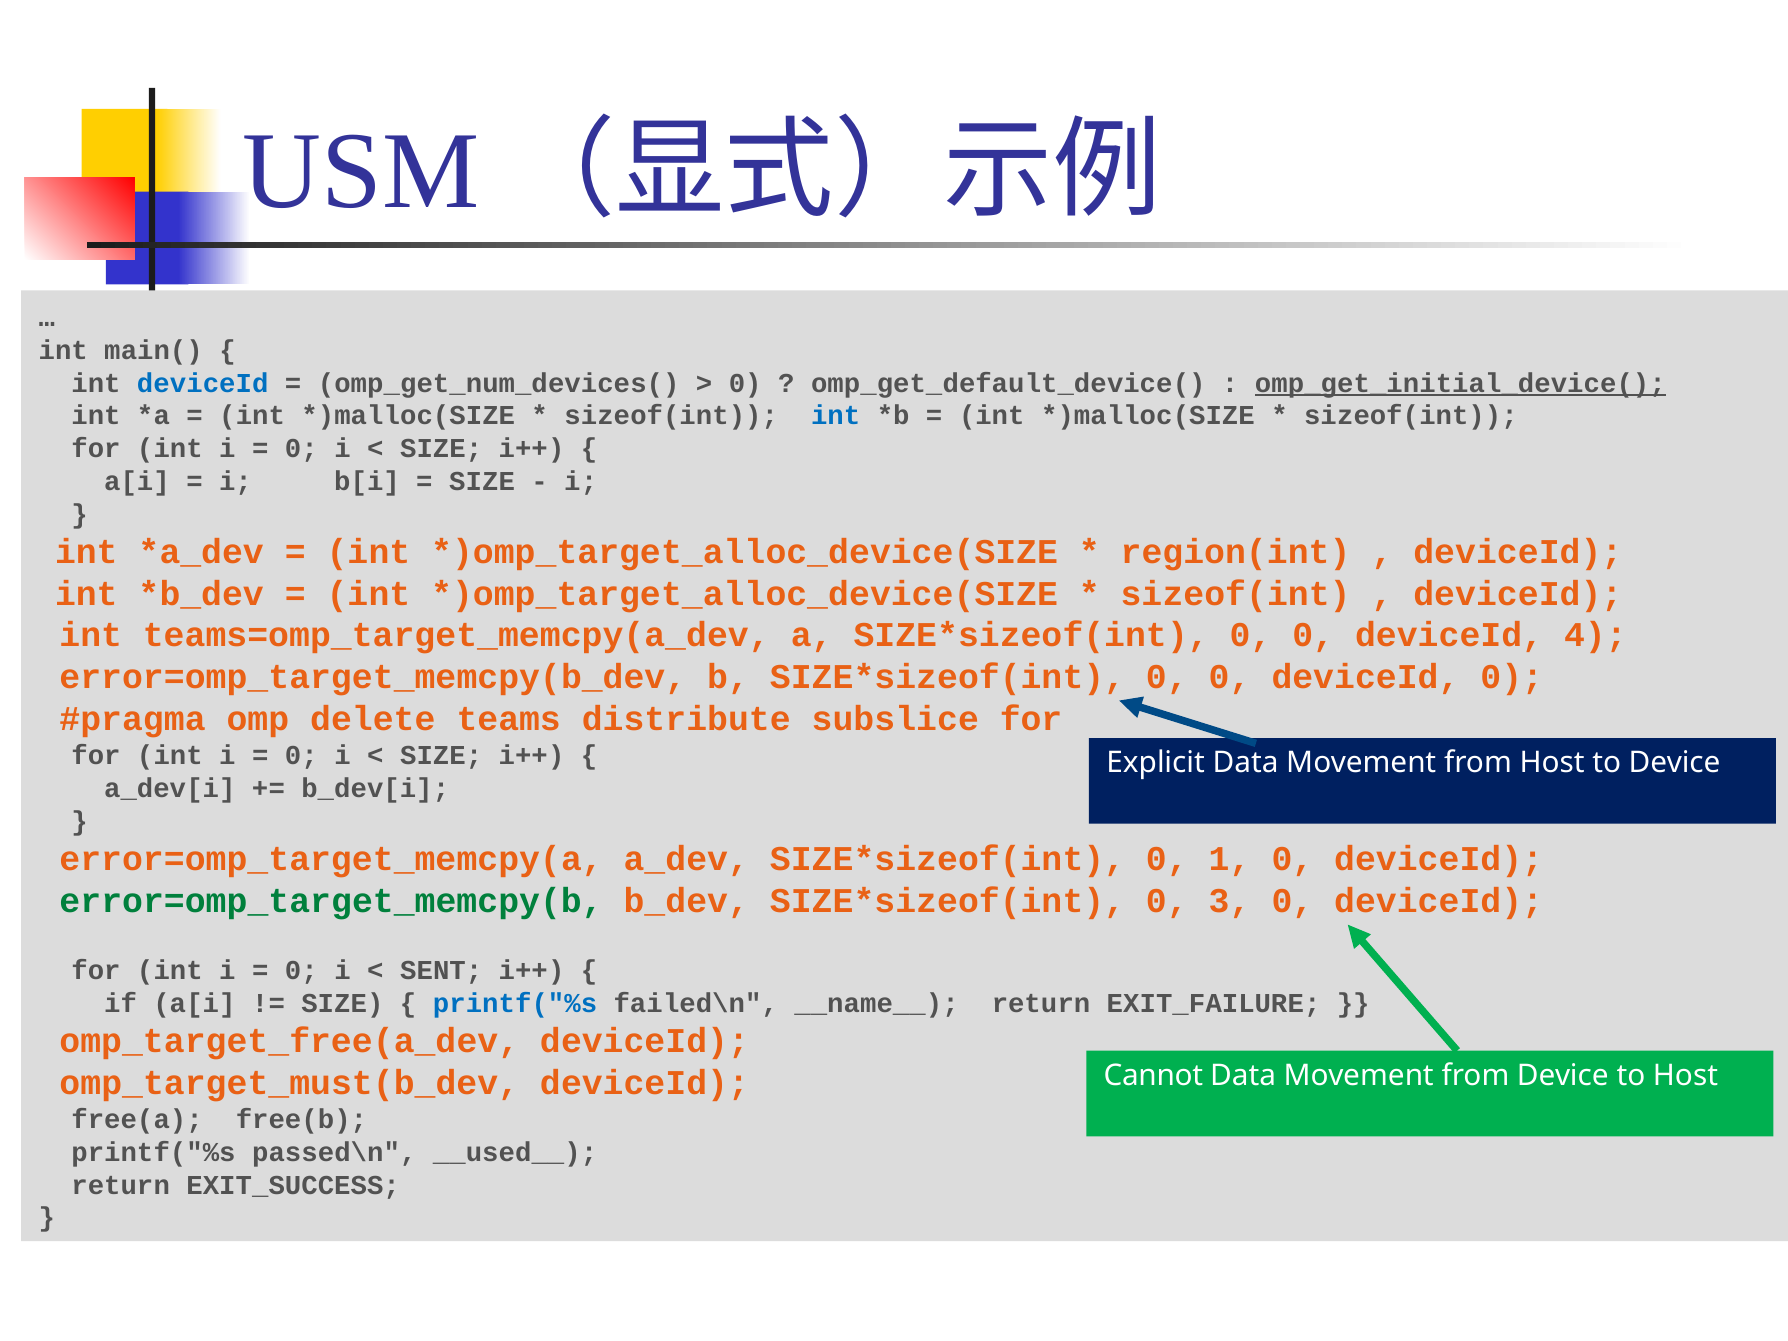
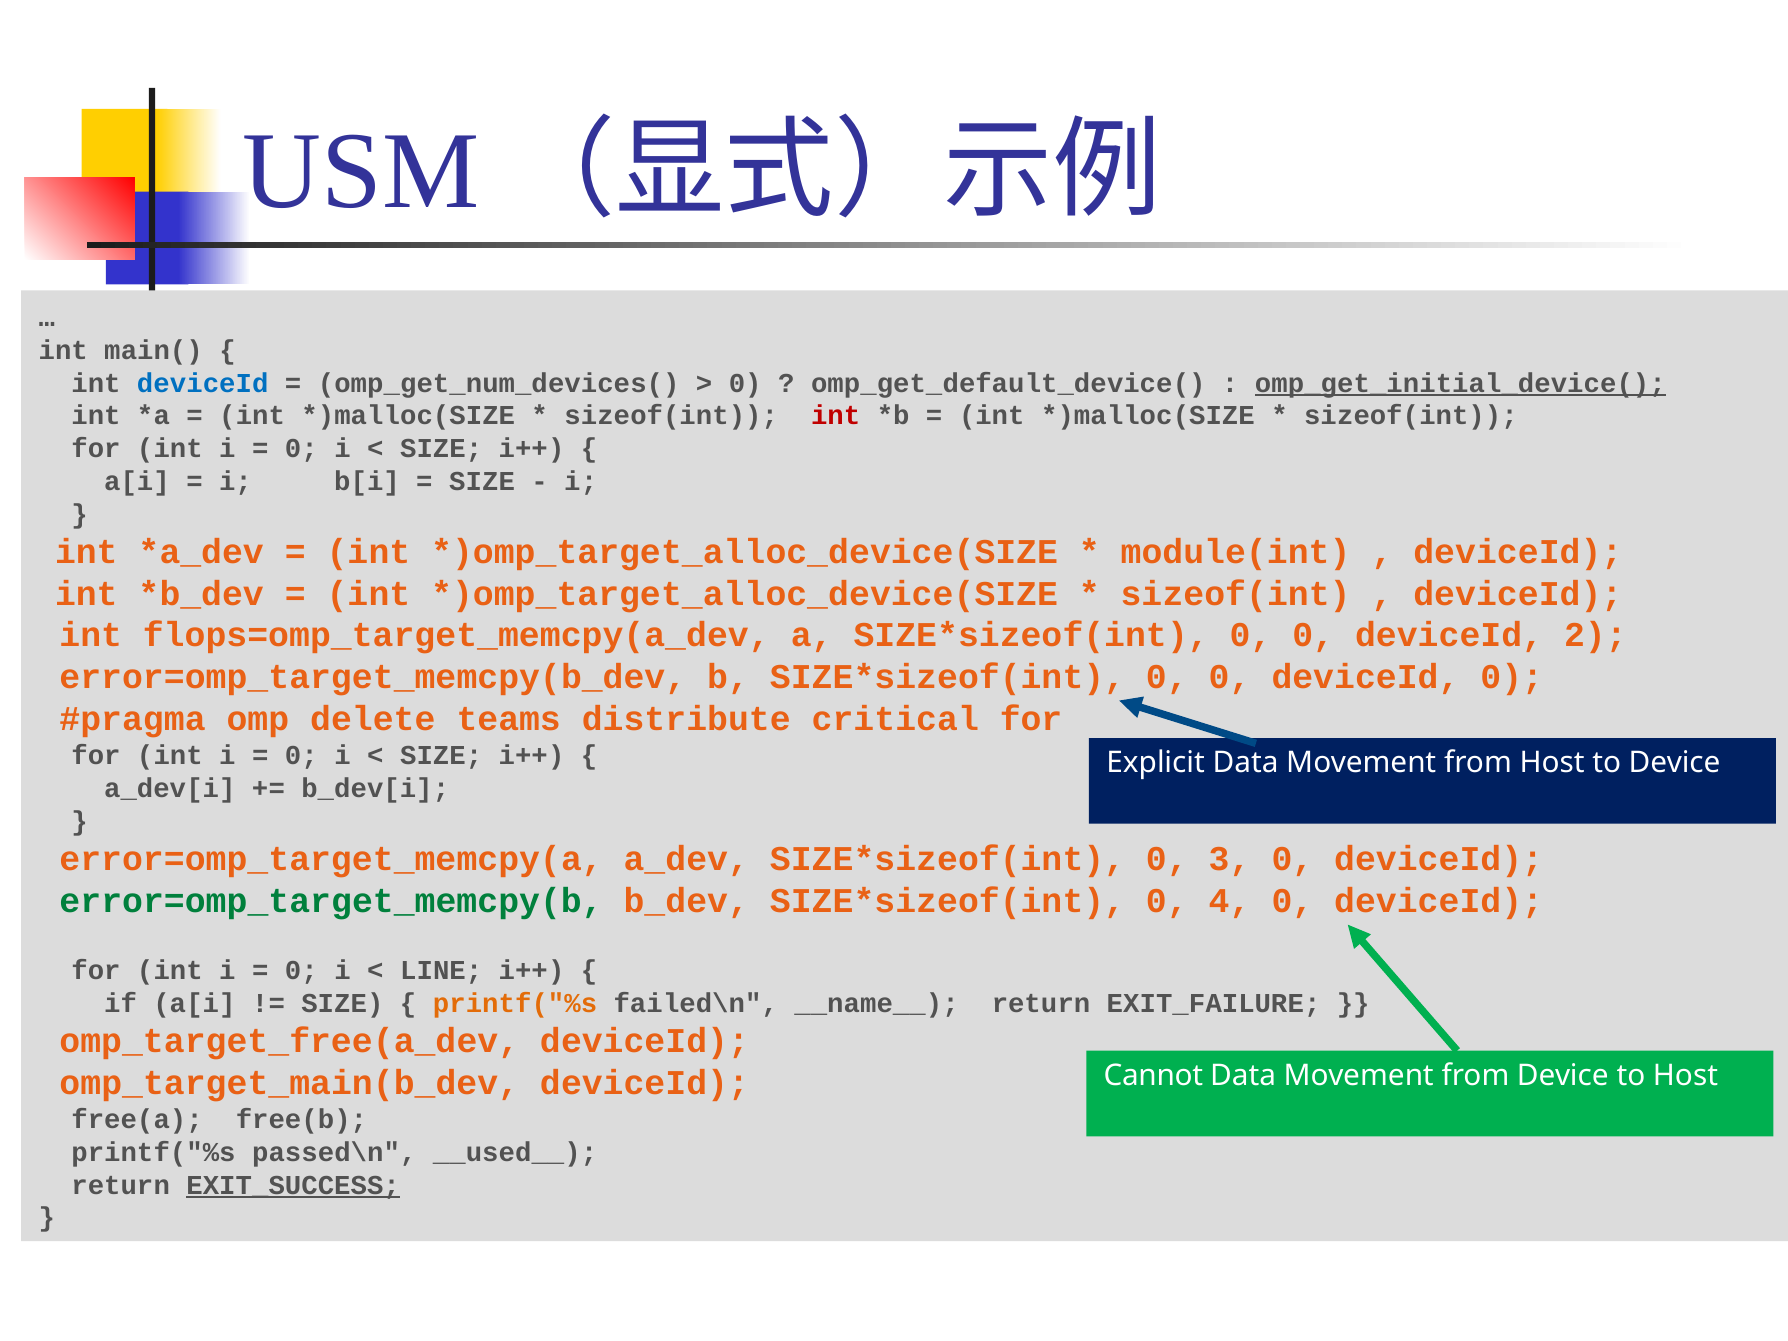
int at (836, 416) colour: blue -> red
region(int: region(int -> module(int
teams=omp_target_memcpy(a_dev: teams=omp_target_memcpy(a_dev -> flops=omp_target_memcpy(a_dev
4: 4 -> 2
subslice: subslice -> critical
1: 1 -> 3
3: 3 -> 4
SENT: SENT -> LINE
printf("%s at (515, 1003) colour: blue -> orange
omp_target_must(b_dev: omp_target_must(b_dev -> omp_target_main(b_dev
EXIT_SUCCESS underline: none -> present
